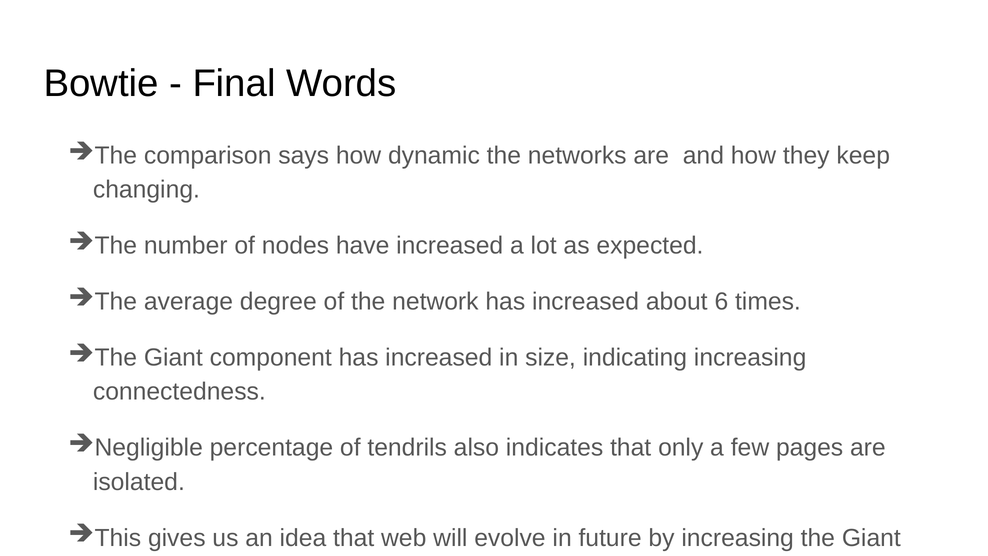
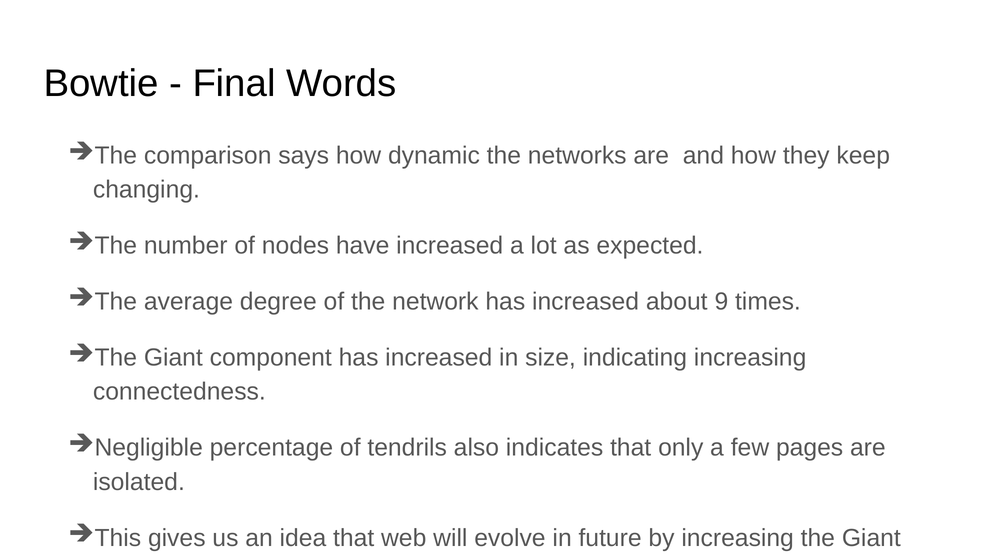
6: 6 -> 9
